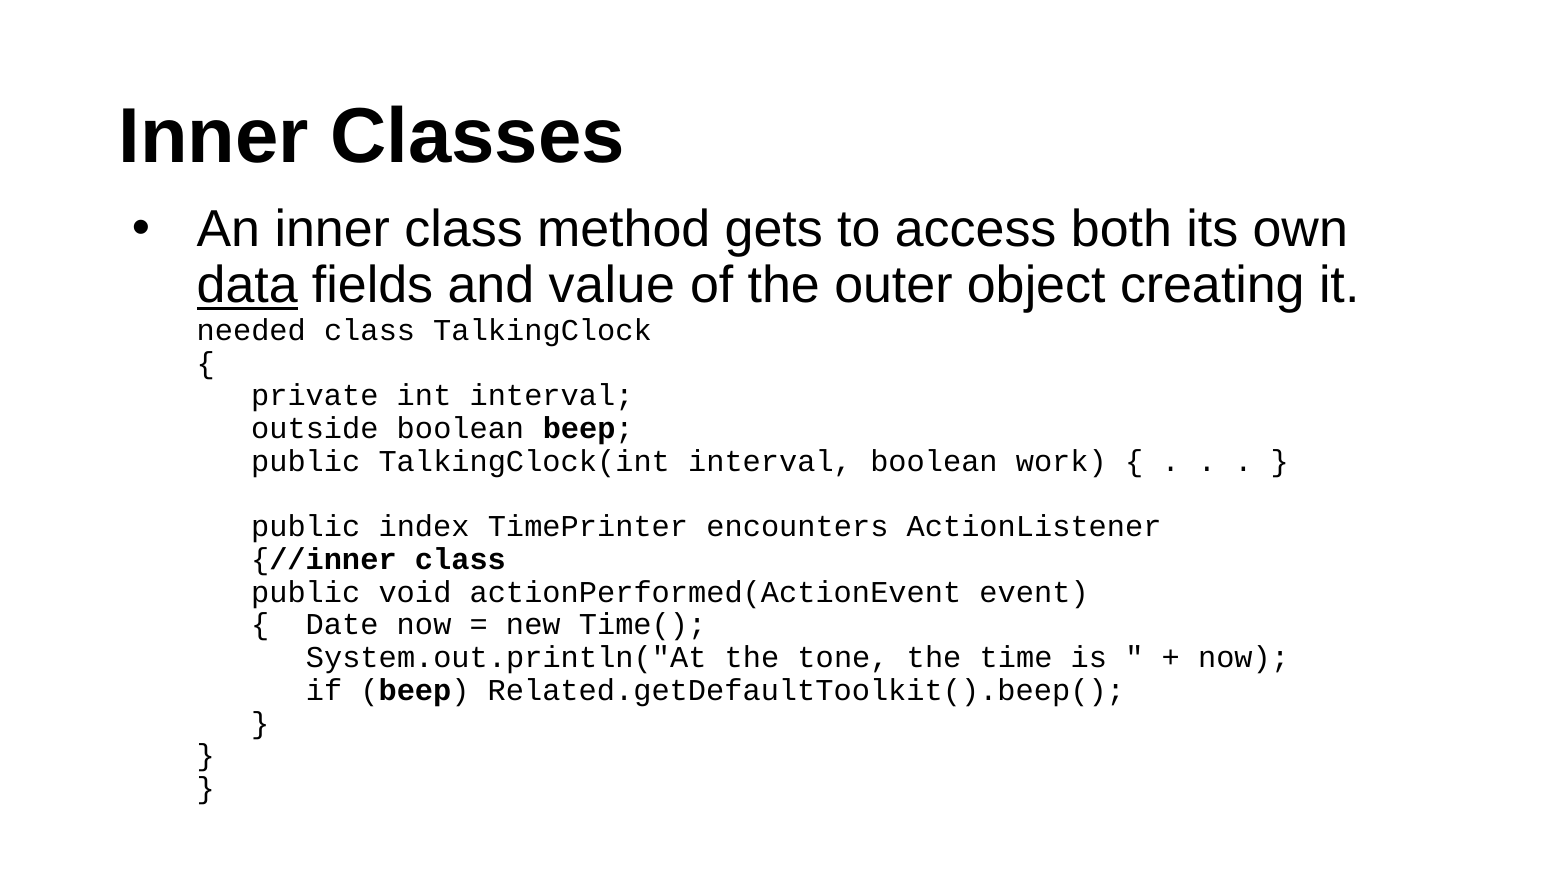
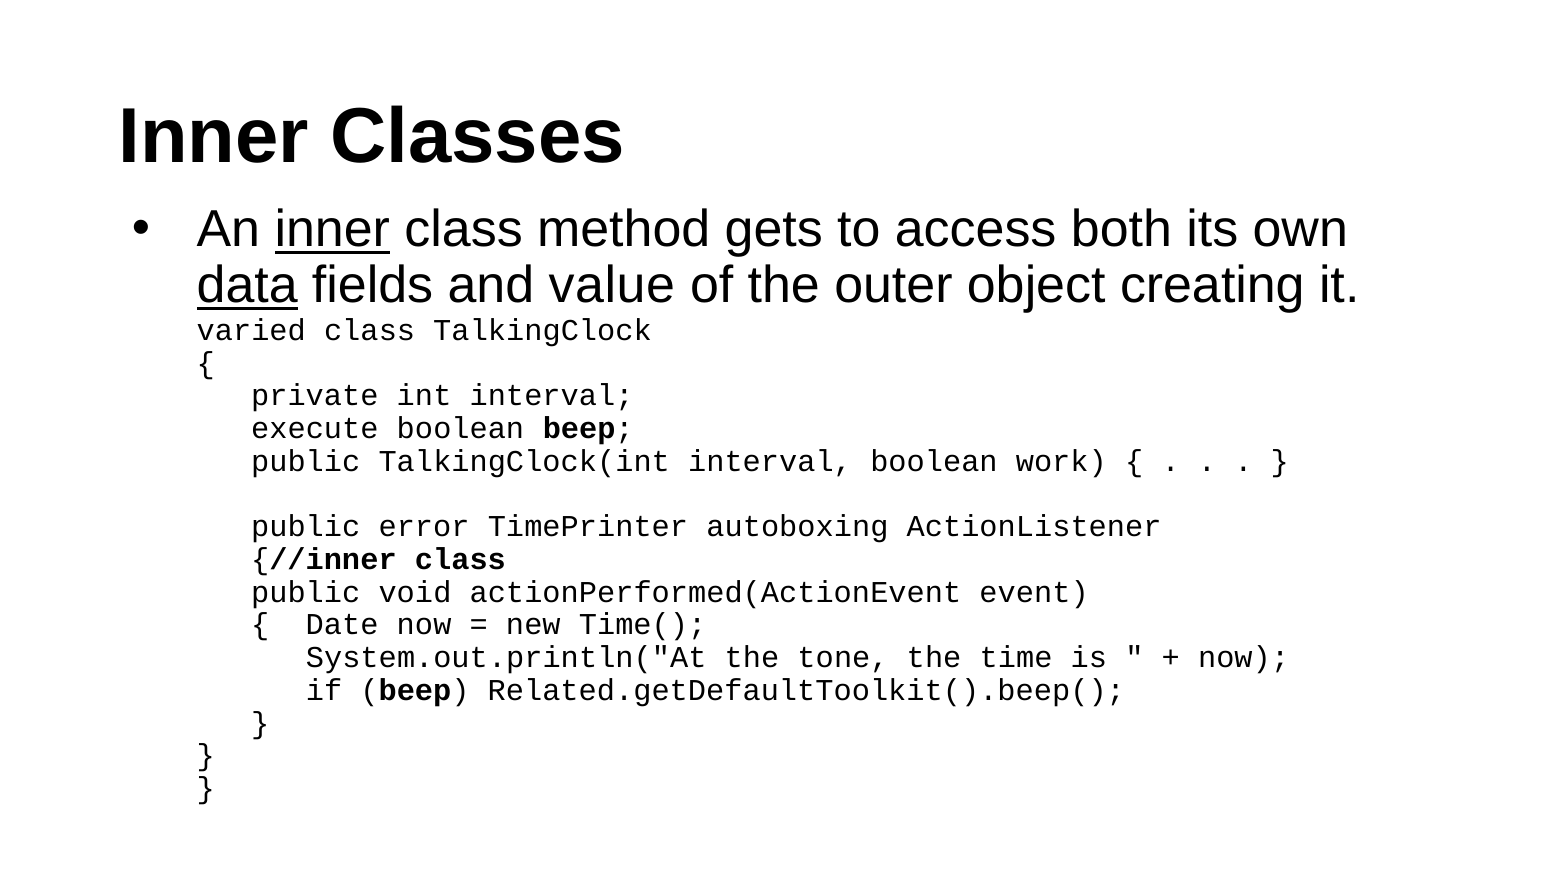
inner at (332, 230) underline: none -> present
needed: needed -> varied
outside: outside -> execute
index: index -> error
encounters: encounters -> autoboxing
